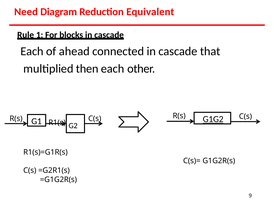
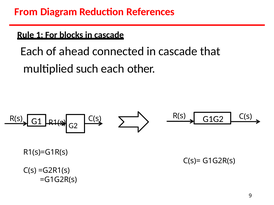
Need: Need -> From
Equivalent: Equivalent -> References
then: then -> such
G1G2 underline: present -> none
